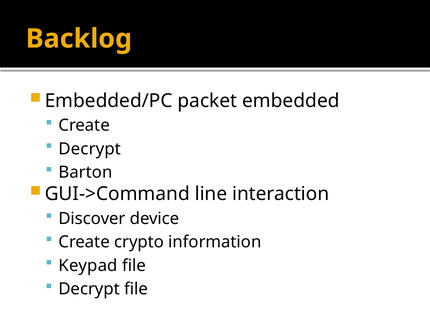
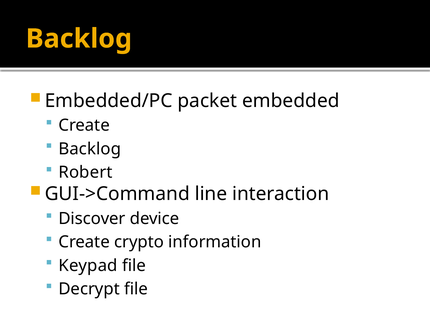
Decrypt at (90, 149): Decrypt -> Backlog
Barton: Barton -> Robert
